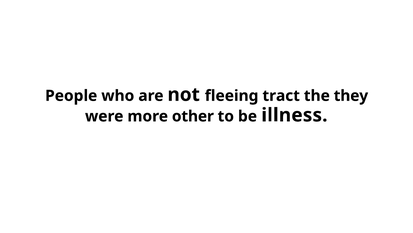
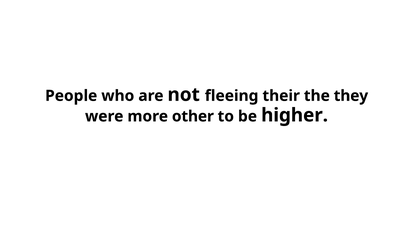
tract: tract -> their
illness: illness -> higher
